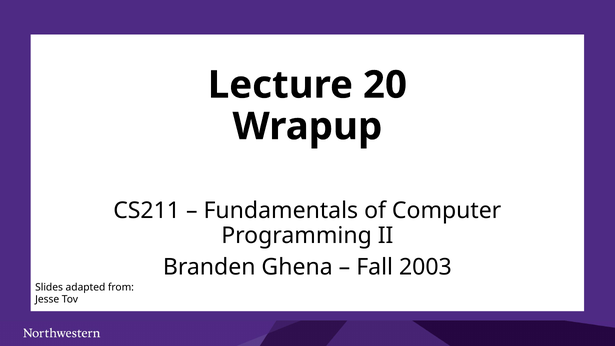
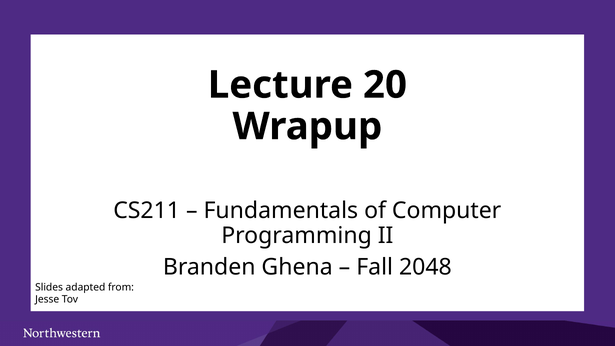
2003: 2003 -> 2048
